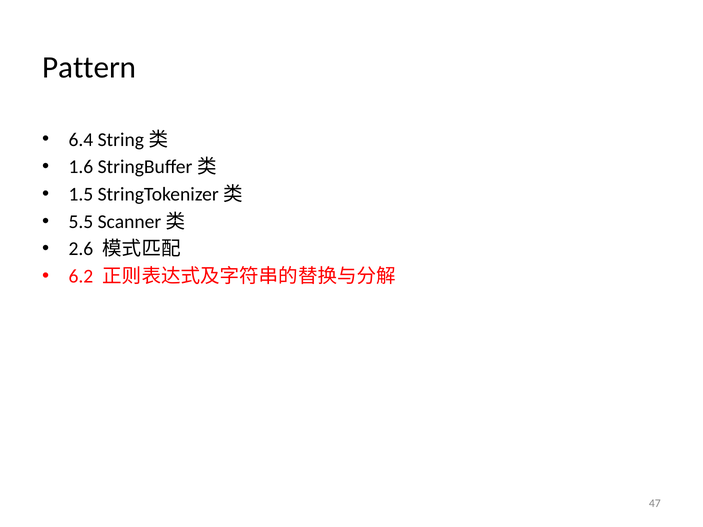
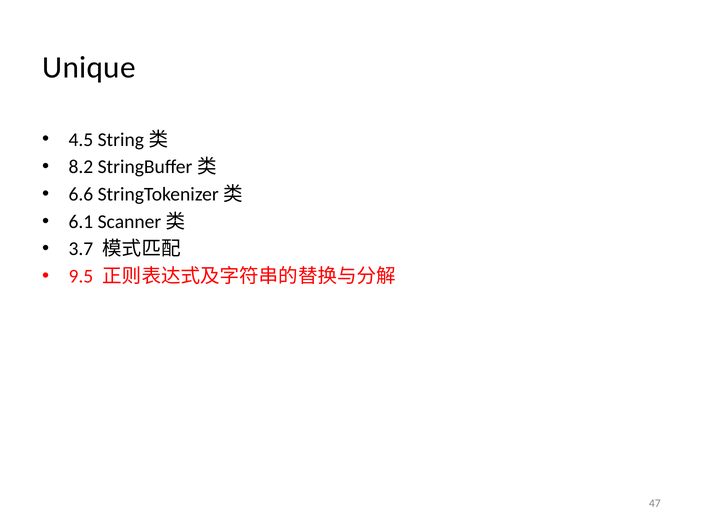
Pattern: Pattern -> Unique
6.4: 6.4 -> 4.5
1.6: 1.6 -> 8.2
1.5: 1.5 -> 6.6
5.5: 5.5 -> 6.1
2.6: 2.6 -> 3.7
6.2: 6.2 -> 9.5
